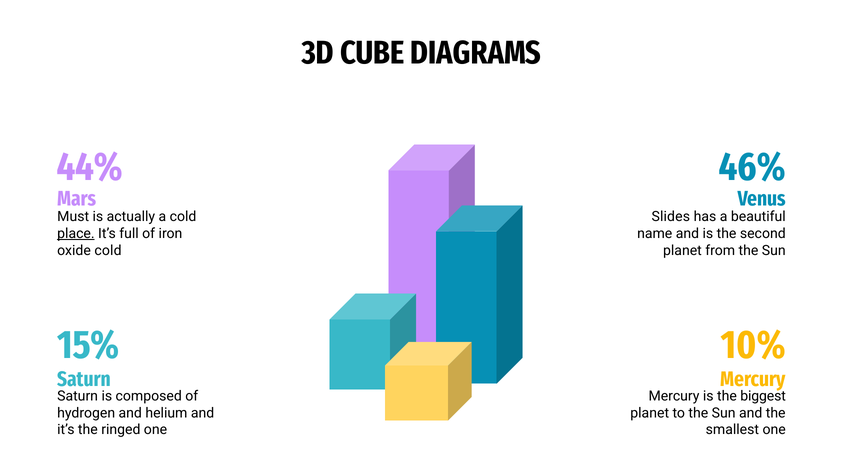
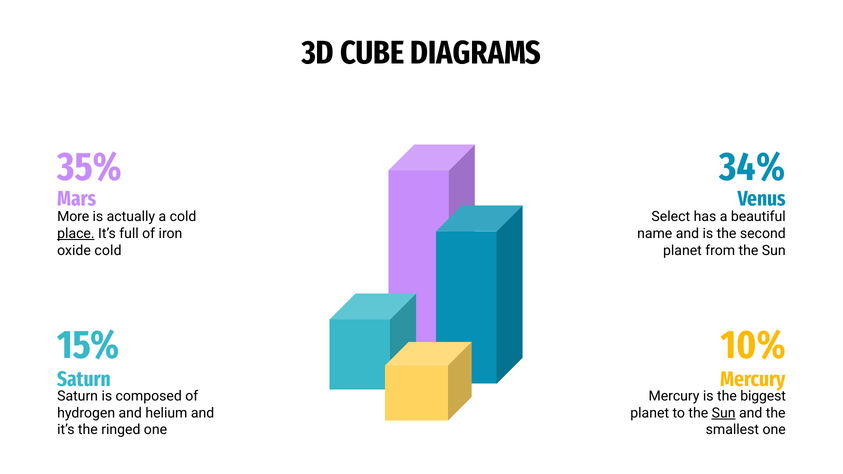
44%: 44% -> 35%
46%: 46% -> 34%
Must: Must -> More
Slides: Slides -> Select
Sun at (724, 413) underline: none -> present
